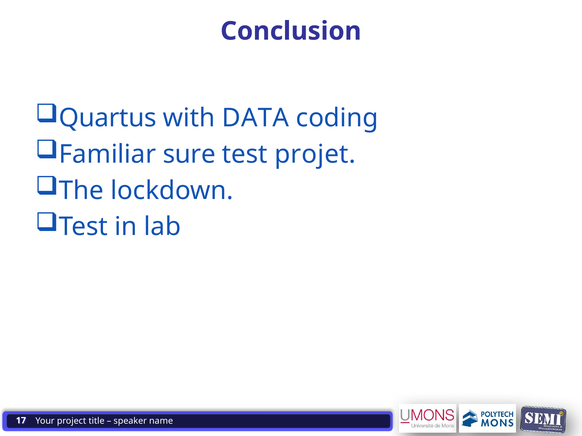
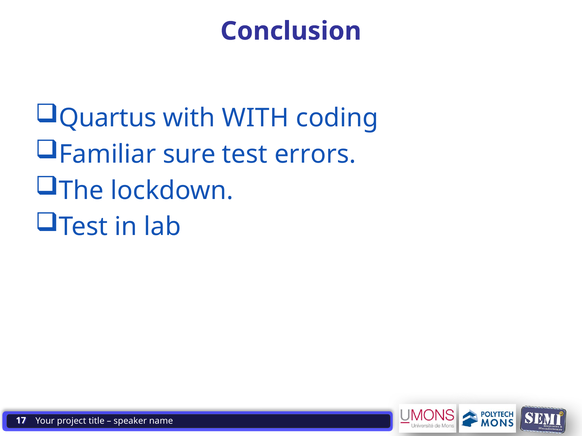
with DATA: DATA -> WITH
projet: projet -> errors
